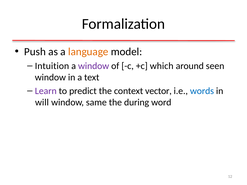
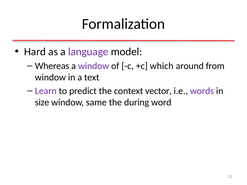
Push: Push -> Hard
language colour: orange -> purple
Intuition: Intuition -> Whereas
seen: seen -> from
words colour: blue -> purple
will: will -> size
